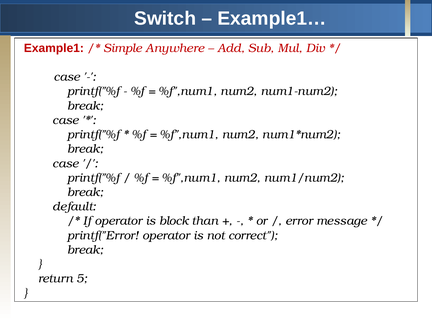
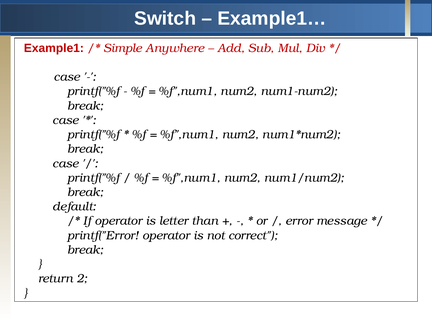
block: block -> letter
5: 5 -> 2
